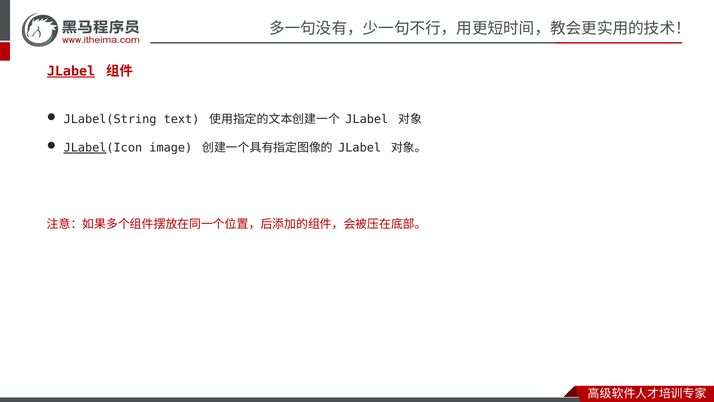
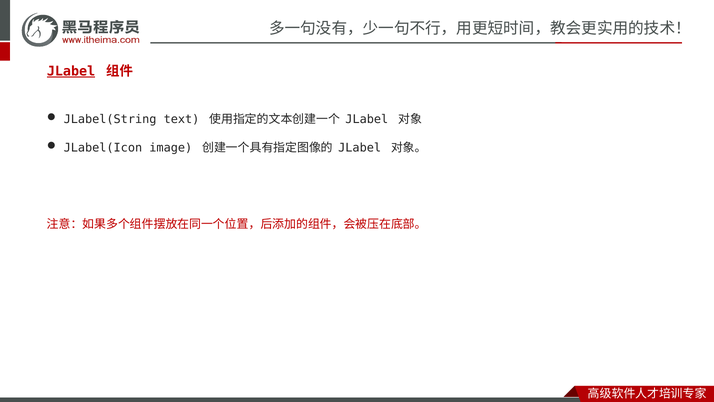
JLabel at (85, 148) underline: present -> none
